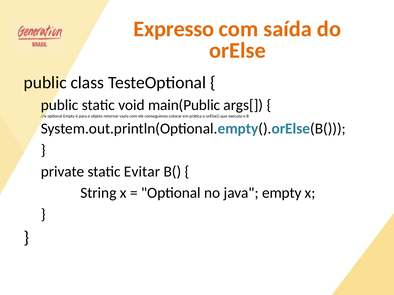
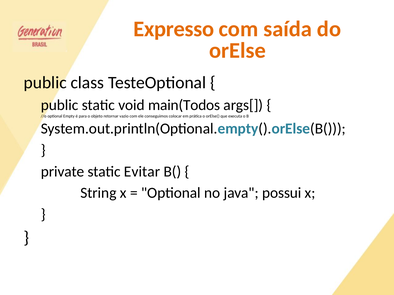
main(Public: main(Public -> main(Todos
java empty: empty -> possui
